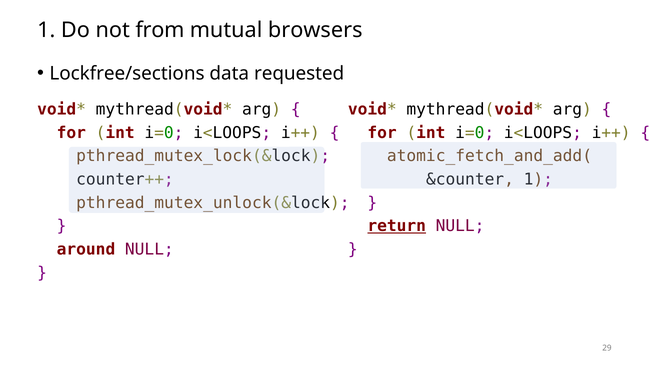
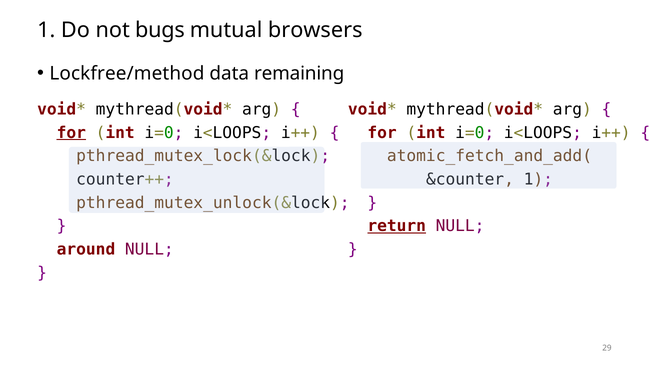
from: from -> bugs
Lockfree/sections: Lockfree/sections -> Lockfree/method
requested: requested -> remaining
for at (71, 133) underline: none -> present
